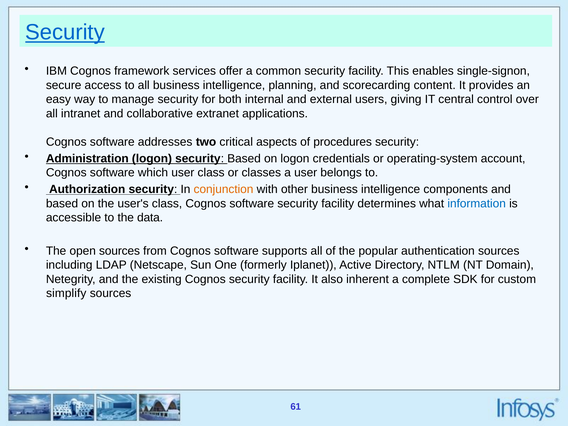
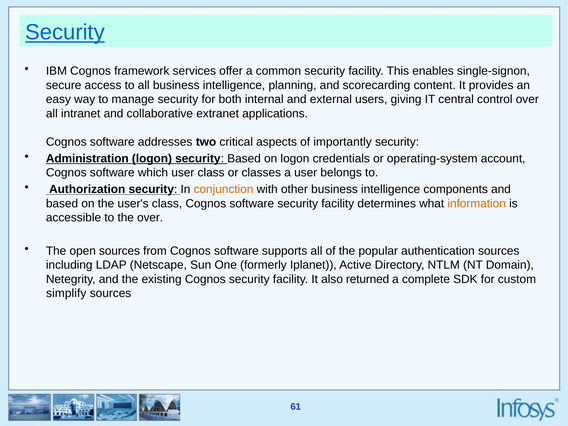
procedures: procedures -> importantly
information colour: blue -> orange
the data: data -> over
inherent: inherent -> returned
